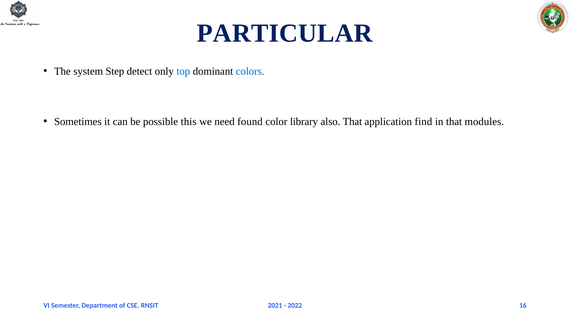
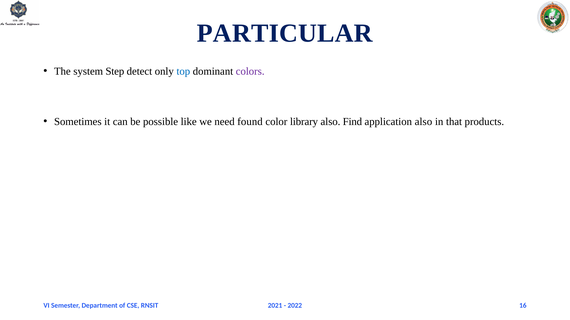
colors colour: blue -> purple
this: this -> like
also That: That -> Find
application find: find -> also
modules: modules -> products
